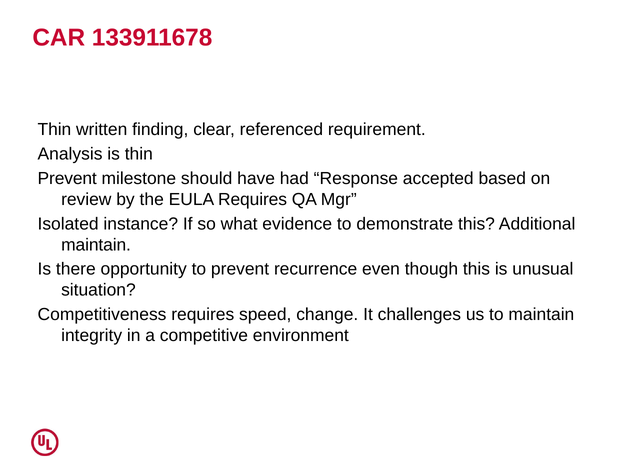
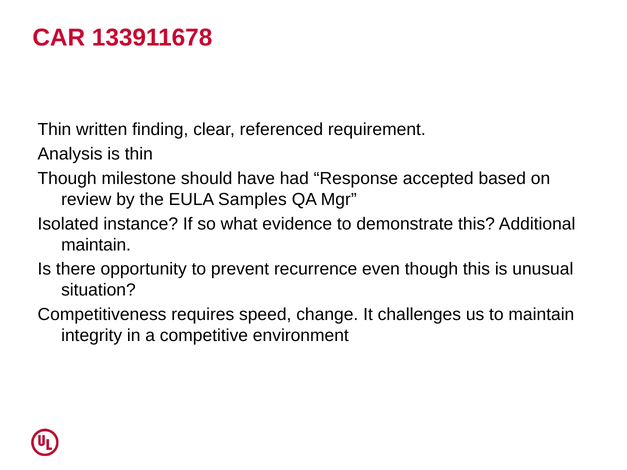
Prevent at (67, 179): Prevent -> Though
EULA Requires: Requires -> Samples
